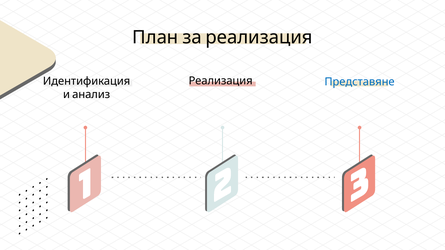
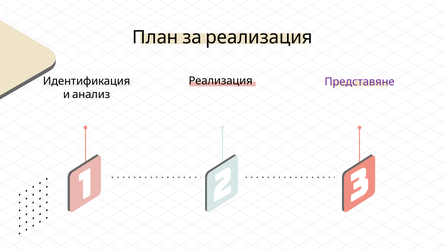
Представяне colour: blue -> purple
